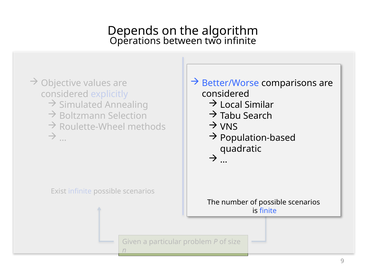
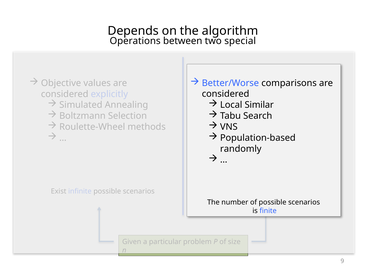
two infinite: infinite -> special
quadratic: quadratic -> randomly
